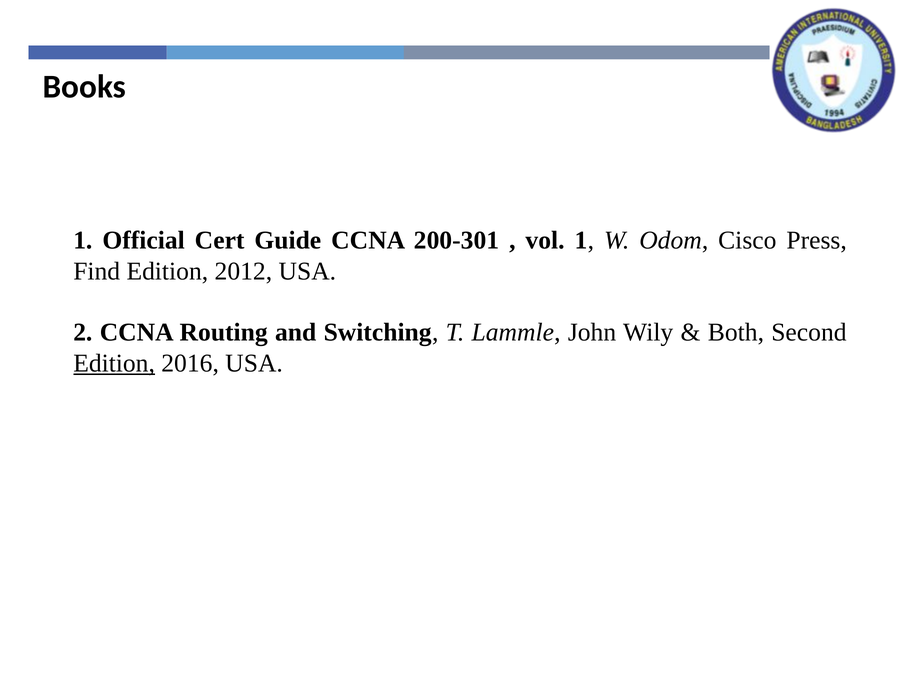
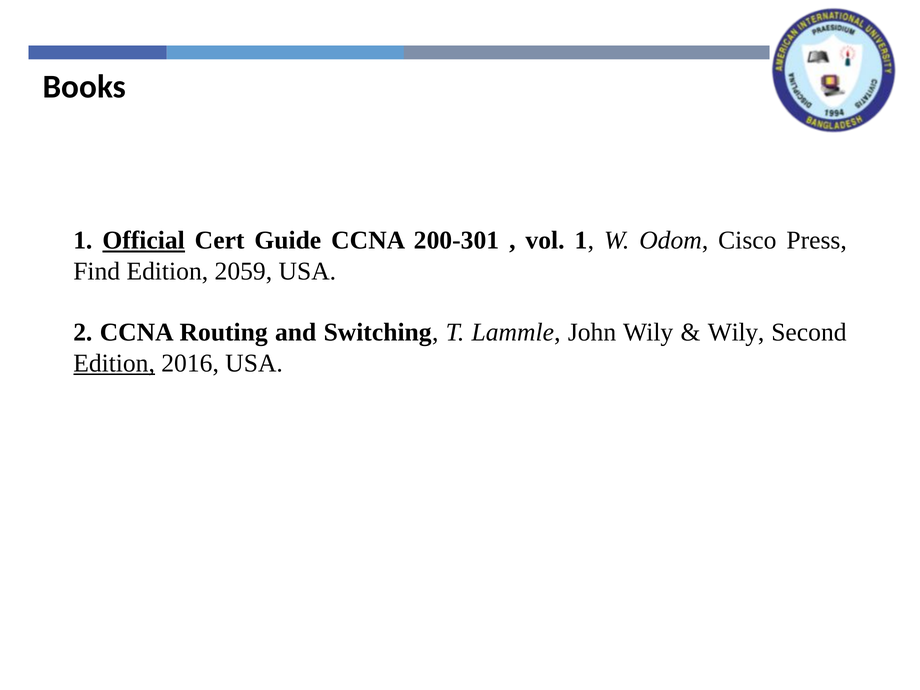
Official underline: none -> present
2012: 2012 -> 2059
Both at (736, 333): Both -> Wily
